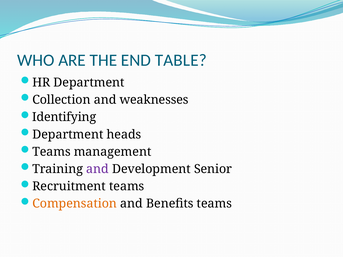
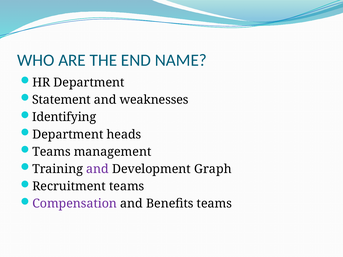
TABLE: TABLE -> NAME
Collection: Collection -> Statement
Senior: Senior -> Graph
Compensation colour: orange -> purple
